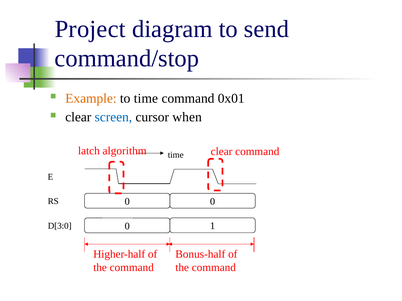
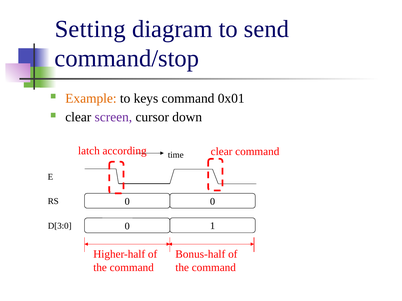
Project: Project -> Setting
to time: time -> keys
screen colour: blue -> purple
when: when -> down
algorithm: algorithm -> according
